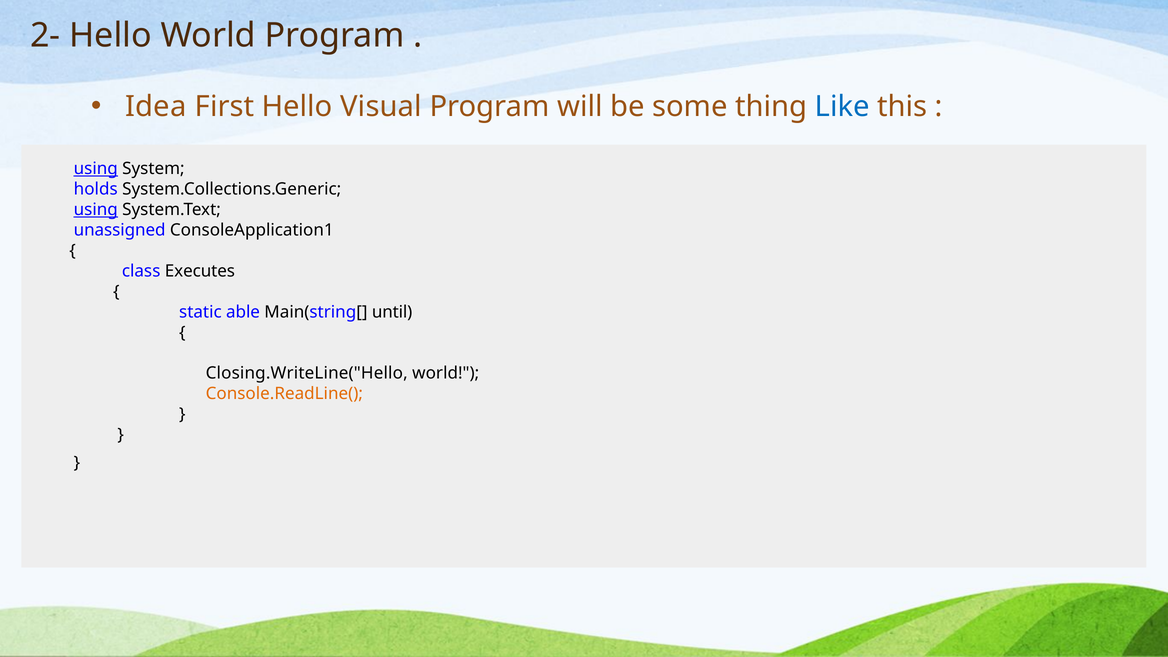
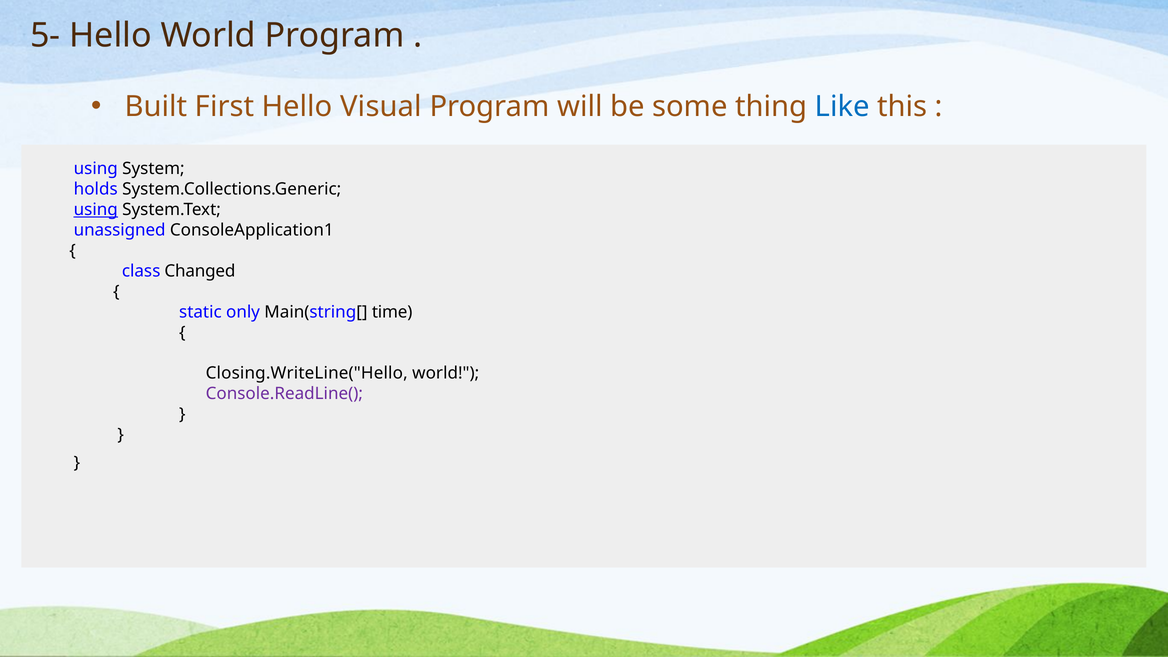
2-: 2- -> 5-
Idea: Idea -> Built
using at (96, 169) underline: present -> none
Executes: Executes -> Changed
able: able -> only
until: until -> time
Console.ReadLine( colour: orange -> purple
